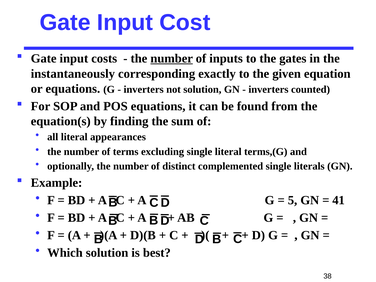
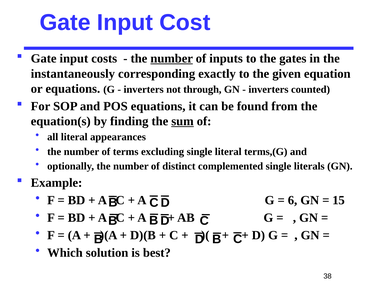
not solution: solution -> through
sum underline: none -> present
5: 5 -> 6
41: 41 -> 15
